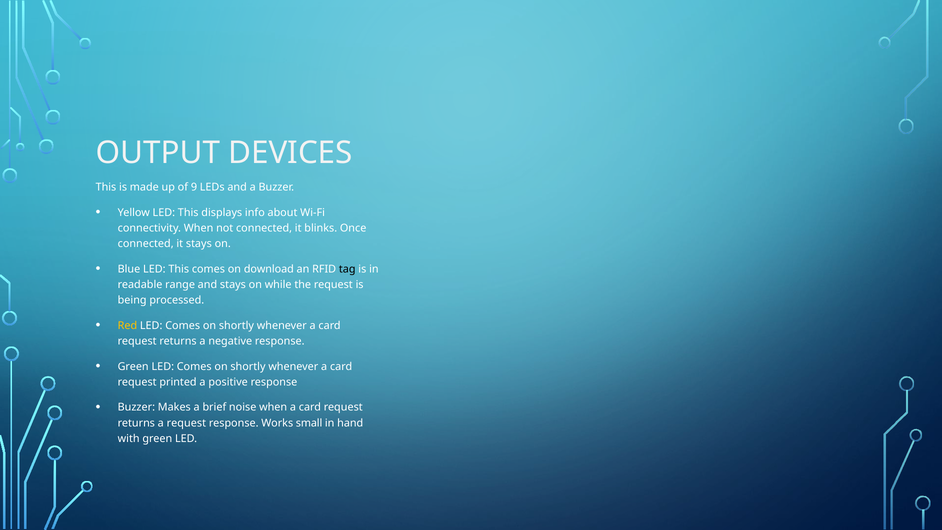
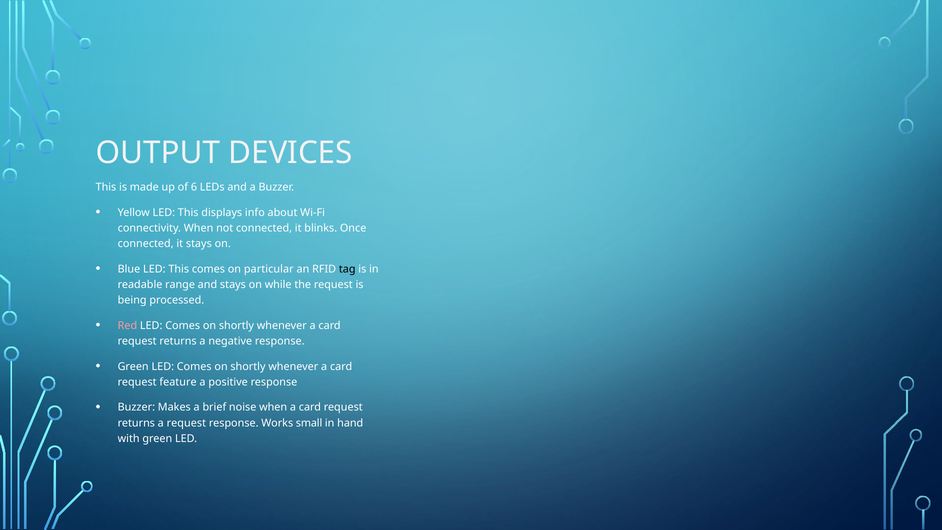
9: 9 -> 6
download: download -> particular
Red colour: yellow -> pink
printed: printed -> feature
